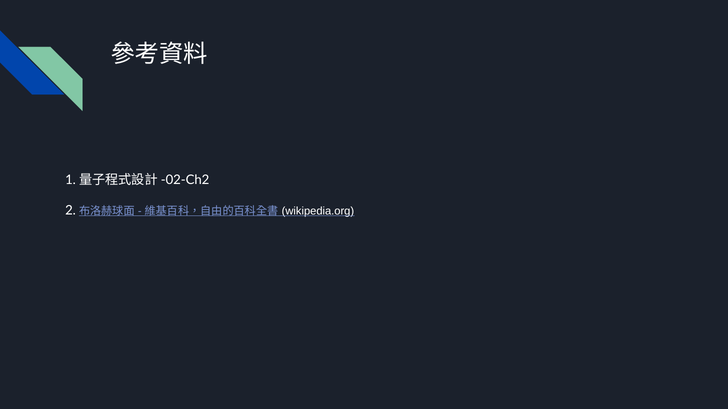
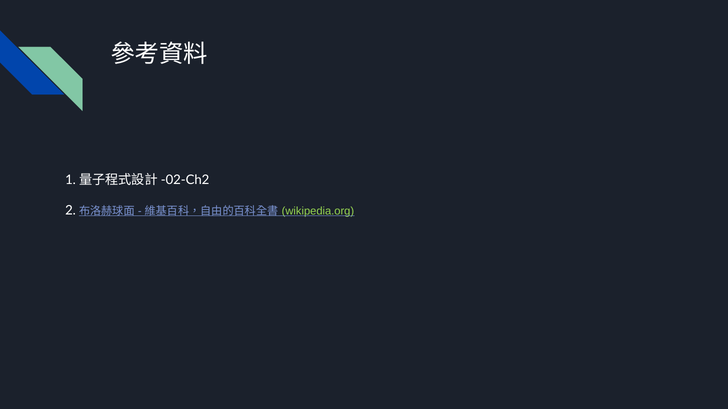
wikipedia.org colour: white -> light green
